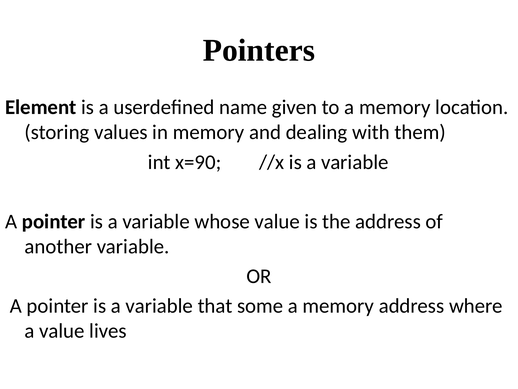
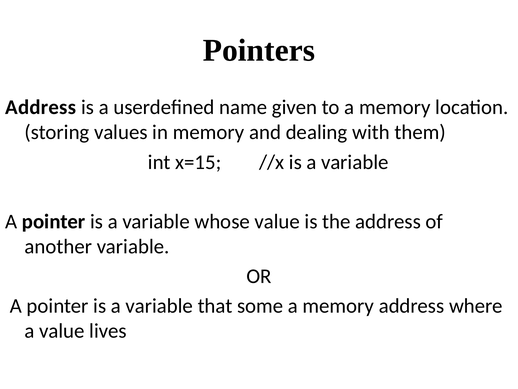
Element at (41, 107): Element -> Address
x=90: x=90 -> x=15
